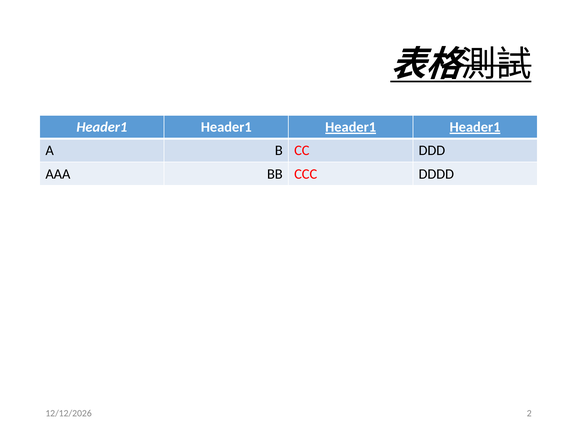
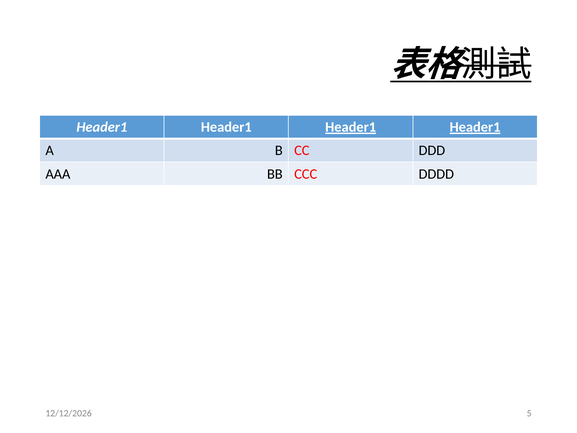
2: 2 -> 5
